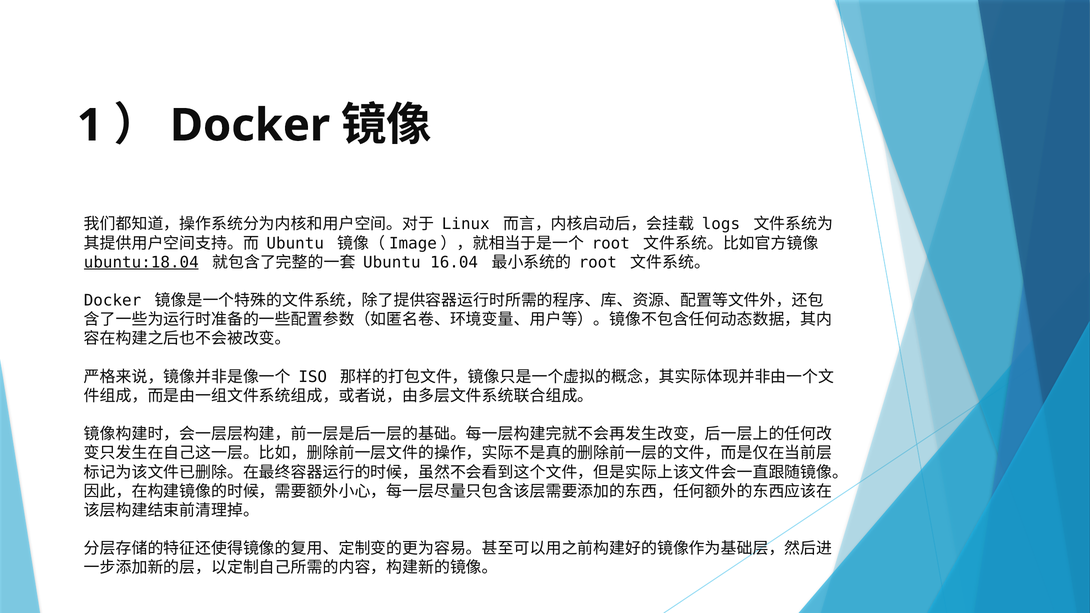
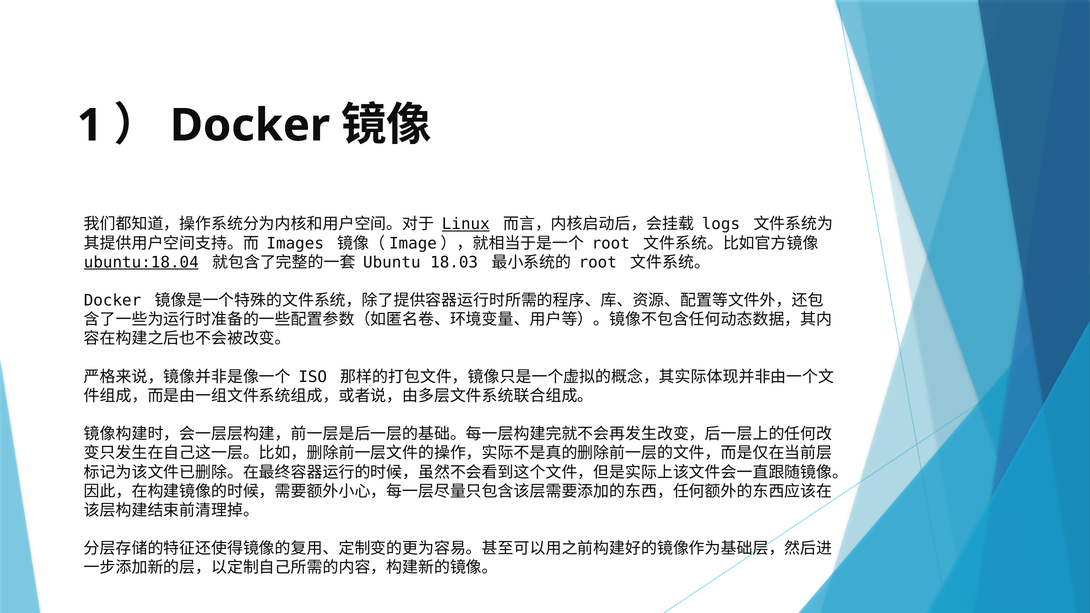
Linux underline: none -> present
Ubuntu at (295, 243): Ubuntu -> Images
16.04: 16.04 -> 18.03
